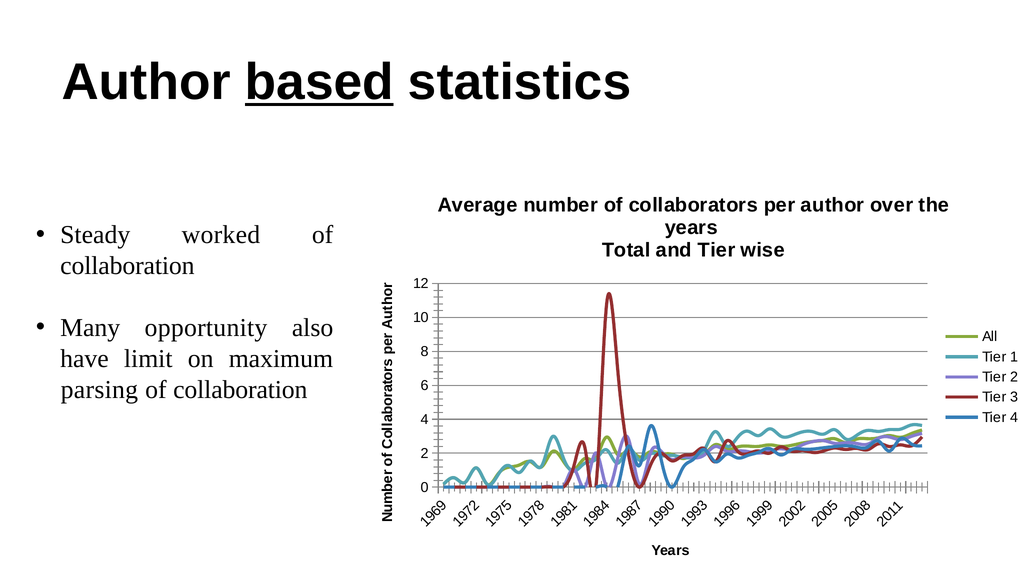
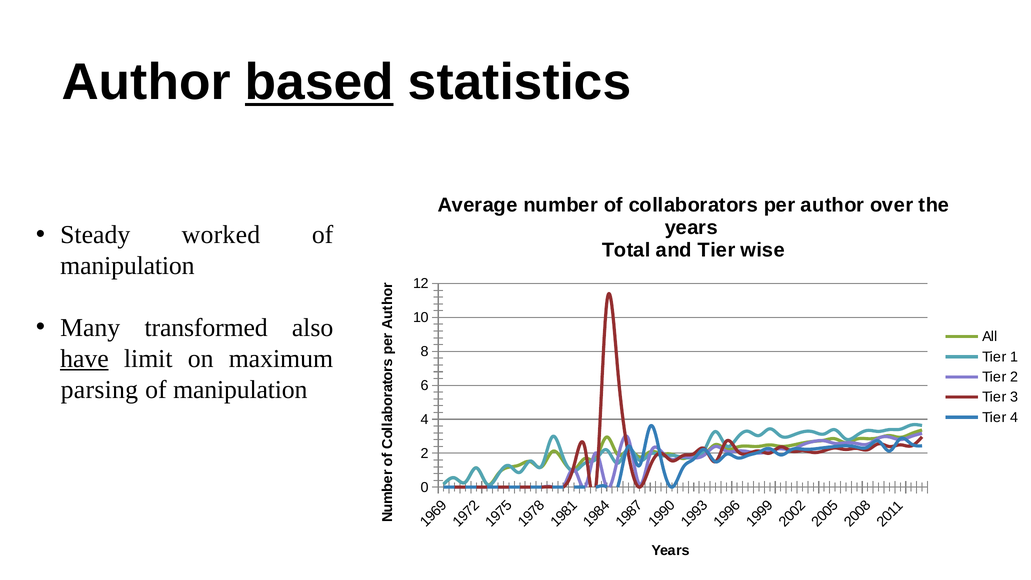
collaboration at (127, 266): collaboration -> manipulation
opportunity: opportunity -> transformed
have underline: none -> present
collaboration at (240, 390): collaboration -> manipulation
